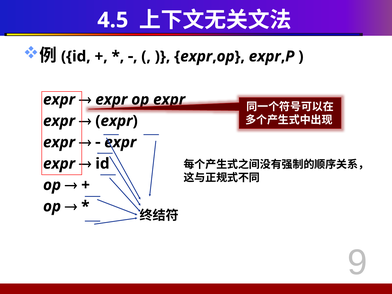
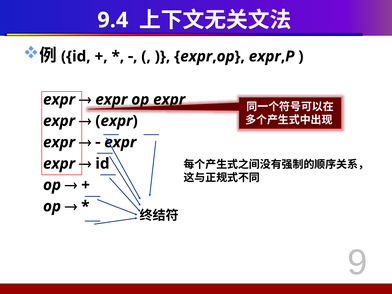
4.5: 4.5 -> 9.4
